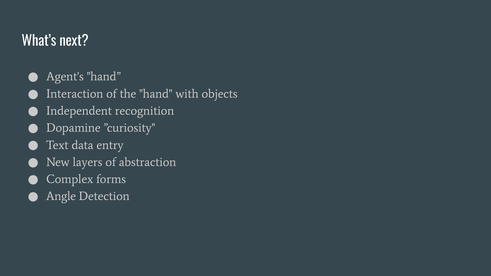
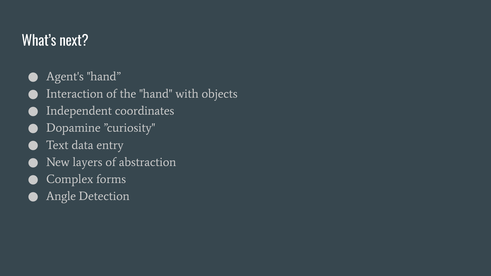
recognition: recognition -> coordinates
